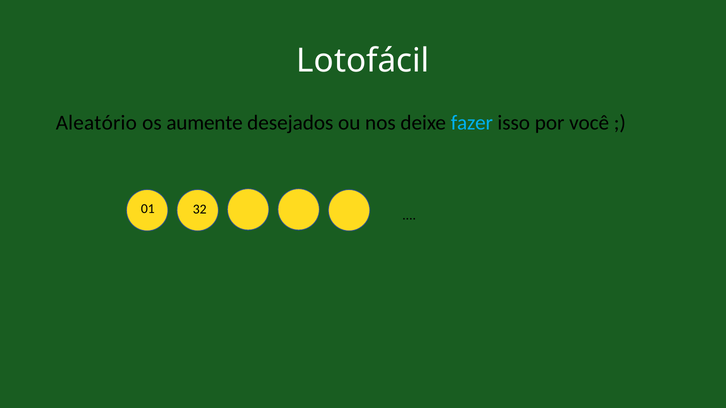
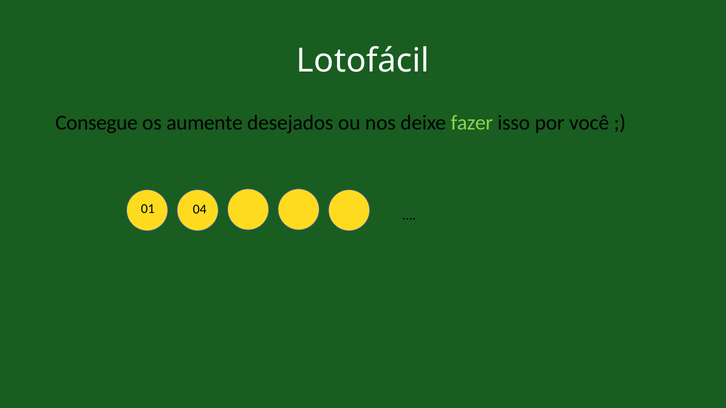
Aleatório: Aleatório -> Consegue
fazer colour: light blue -> light green
32: 32 -> 04
